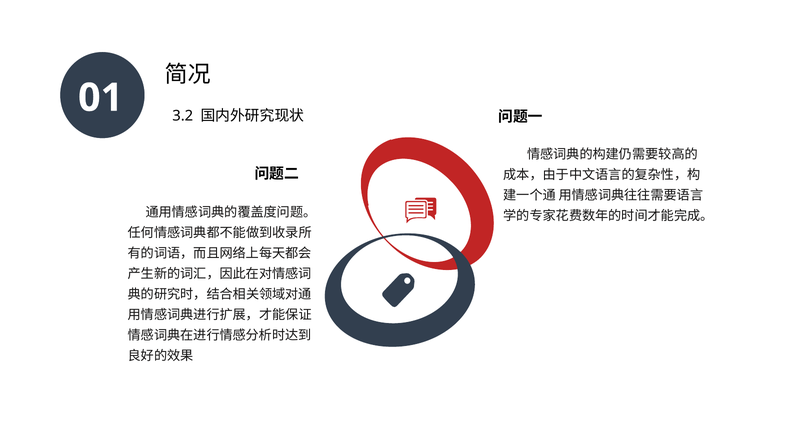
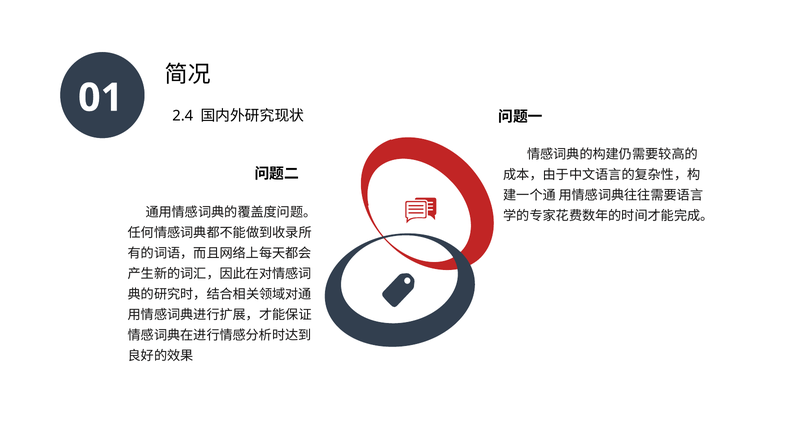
3.2: 3.2 -> 2.4
